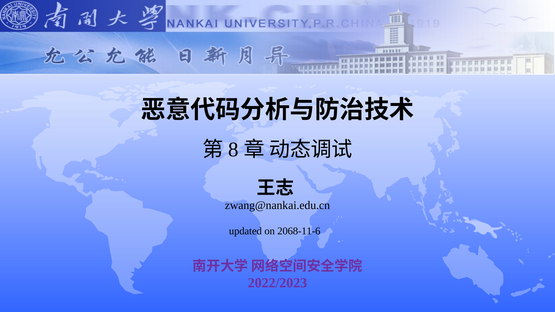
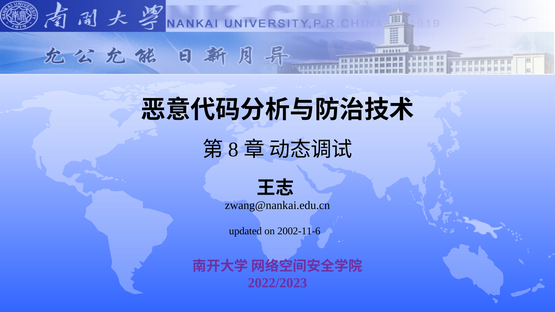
2068-11-6: 2068-11-6 -> 2002-11-6
